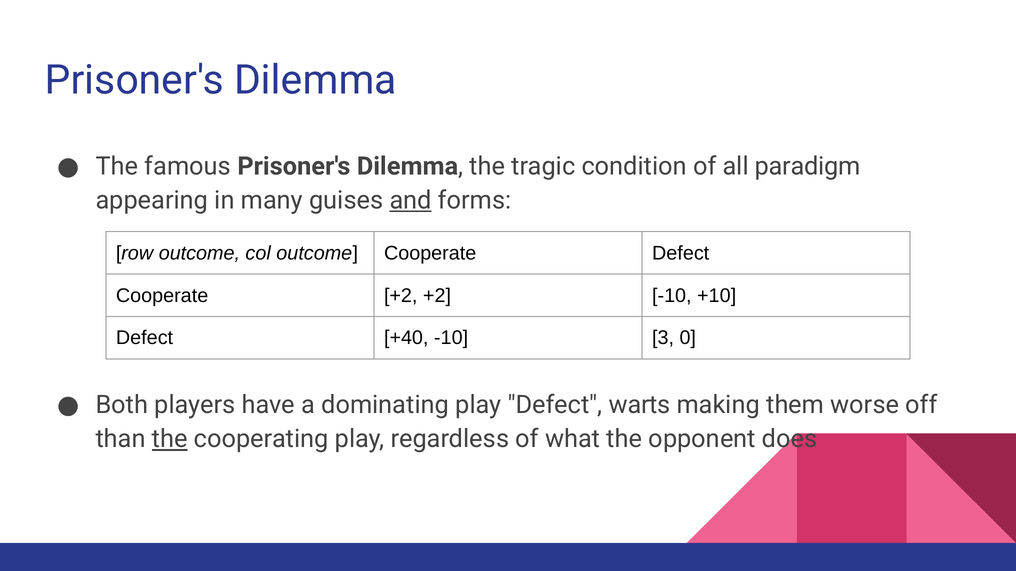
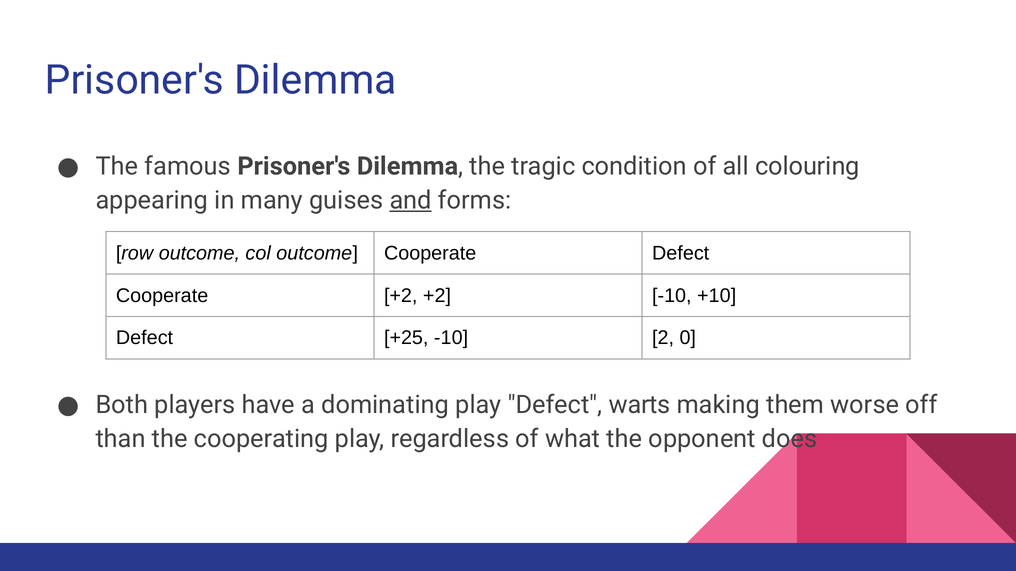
paradigm: paradigm -> colouring
+40: +40 -> +25
3: 3 -> 2
the at (170, 439) underline: present -> none
